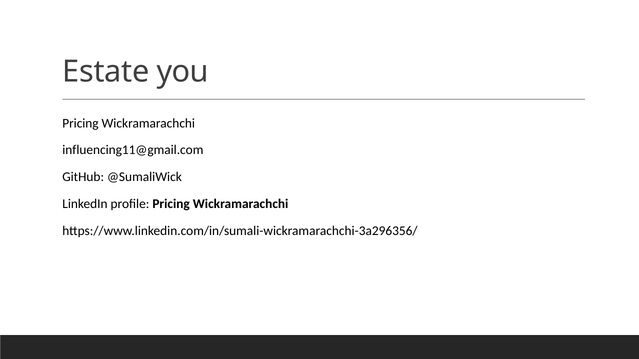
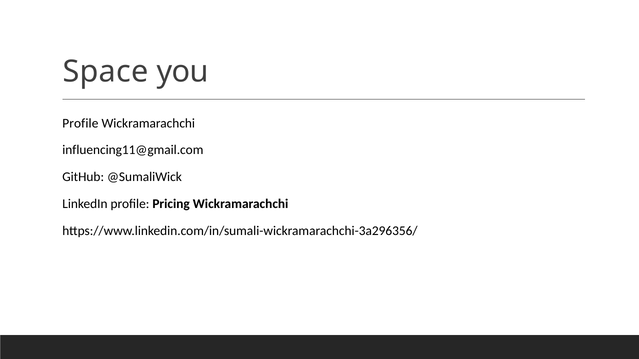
Estate: Estate -> Space
Pricing at (80, 123): Pricing -> Profile
